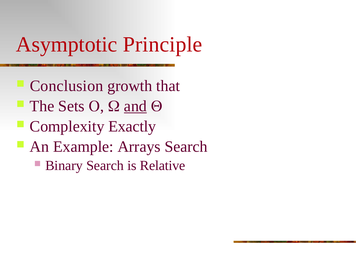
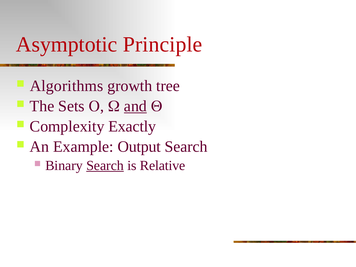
Conclusion: Conclusion -> Algorithms
that: that -> tree
Arrays: Arrays -> Output
Search at (105, 165) underline: none -> present
